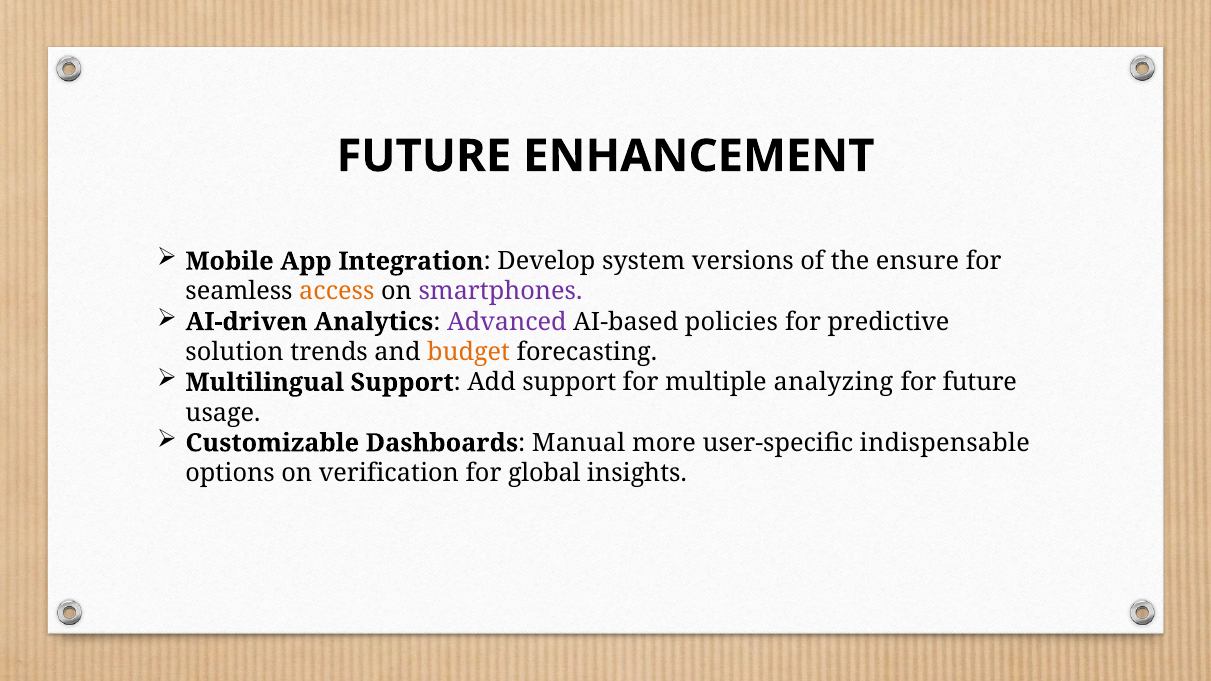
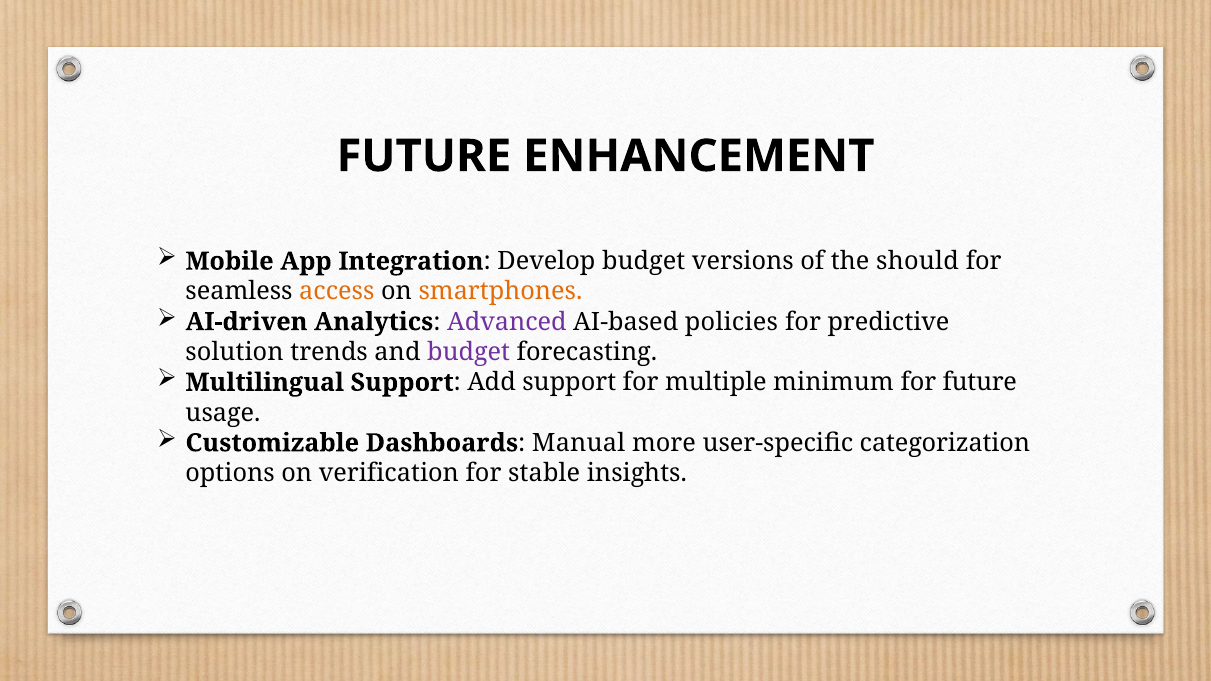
Develop system: system -> budget
ensure: ensure -> should
smartphones colour: purple -> orange
budget at (469, 352) colour: orange -> purple
analyzing: analyzing -> minimum
indispensable: indispensable -> categorization
global: global -> stable
